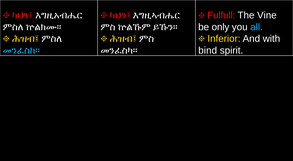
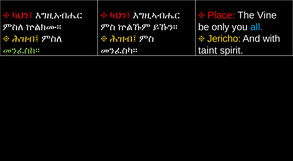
Fulfull: Fulfull -> Place
Inferior: Inferior -> Jericho
bind: bind -> taint
መንፈስከ። colour: light blue -> light green
